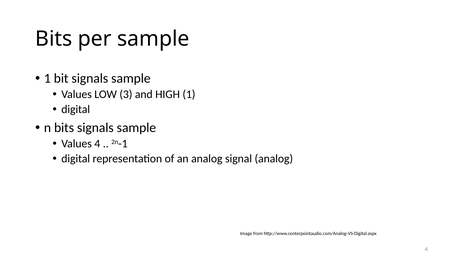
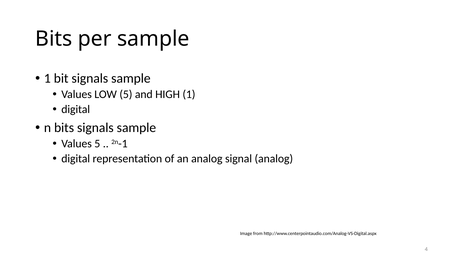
LOW 3: 3 -> 5
Values 4: 4 -> 5
